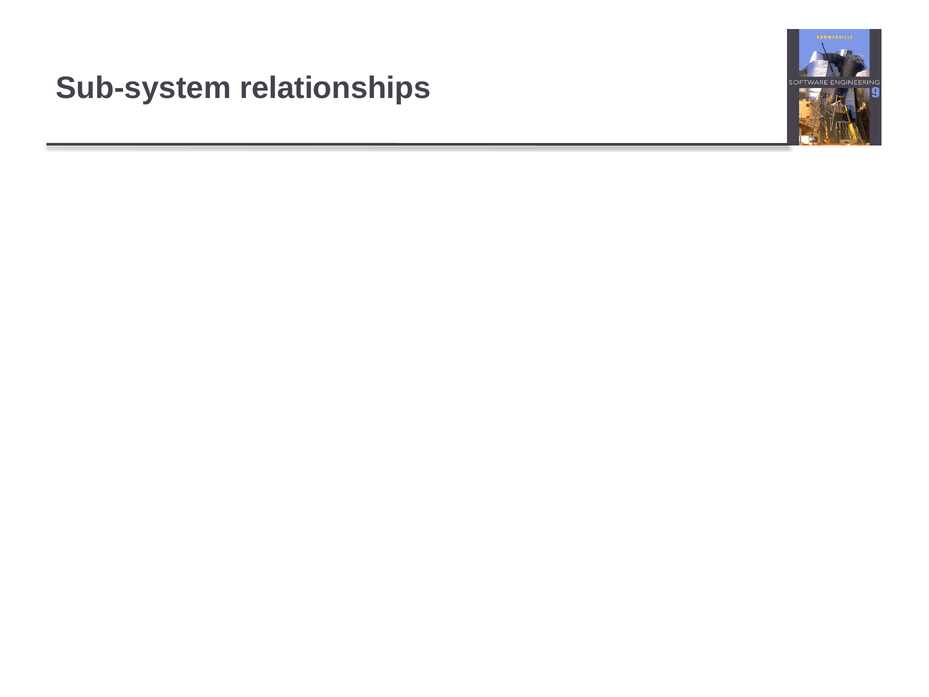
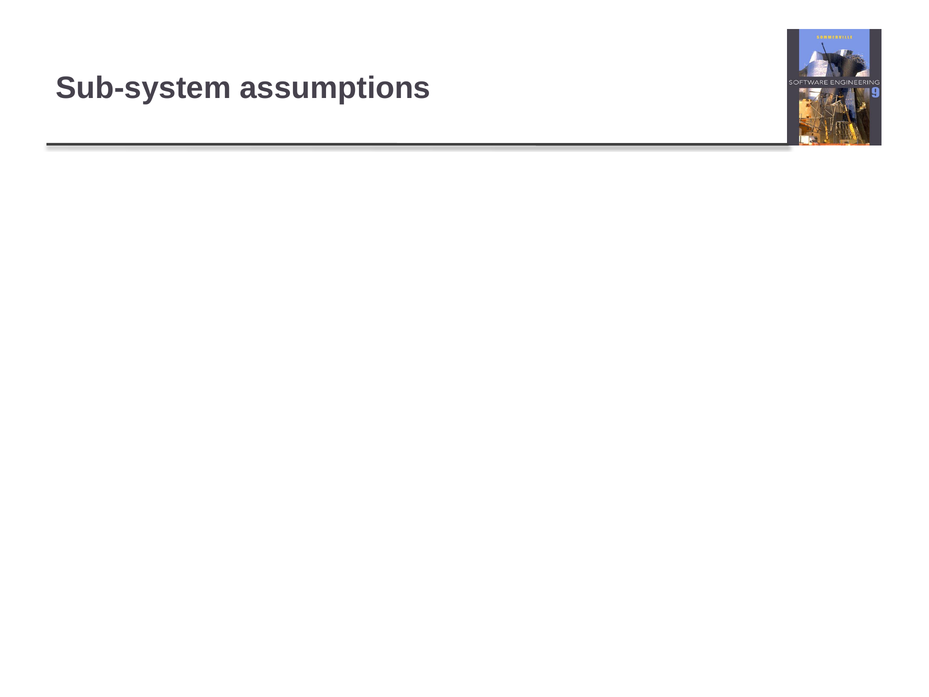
relationships: relationships -> assumptions
